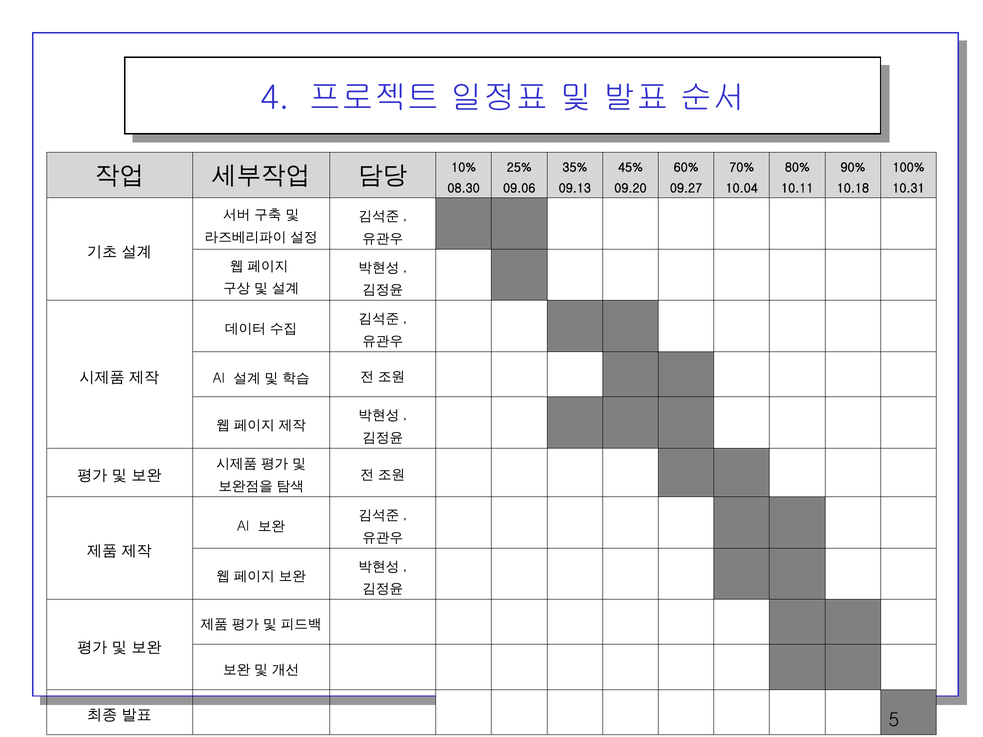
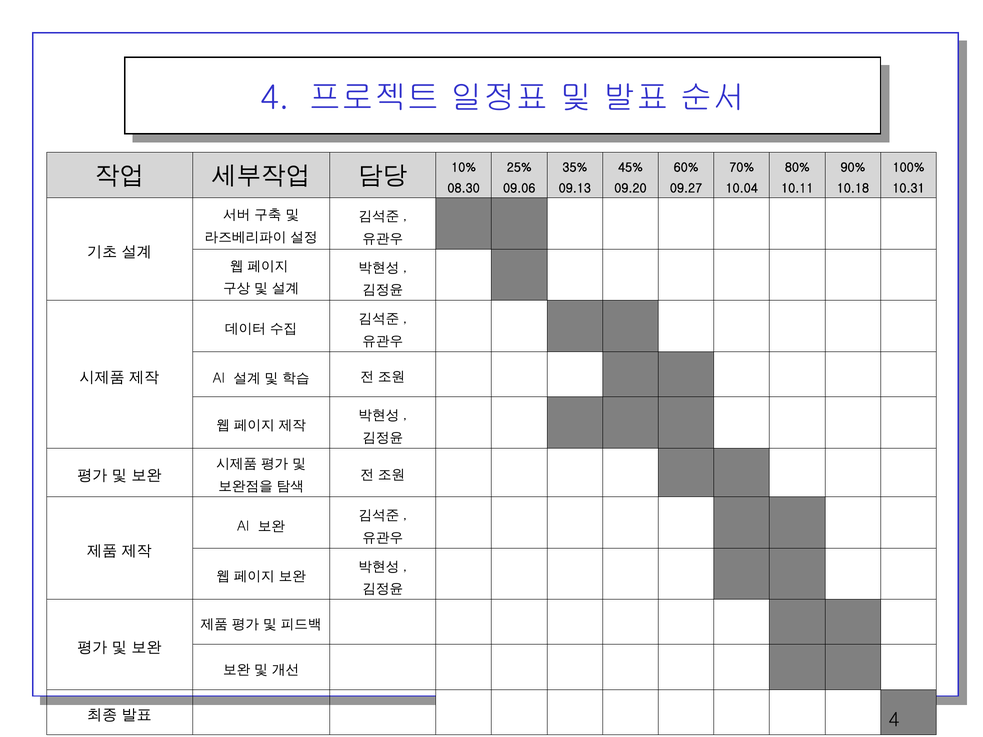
5 at (894, 720): 5 -> 4
